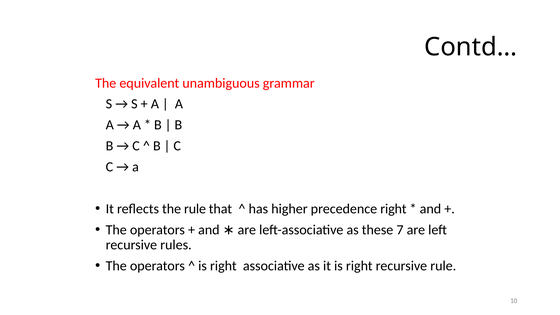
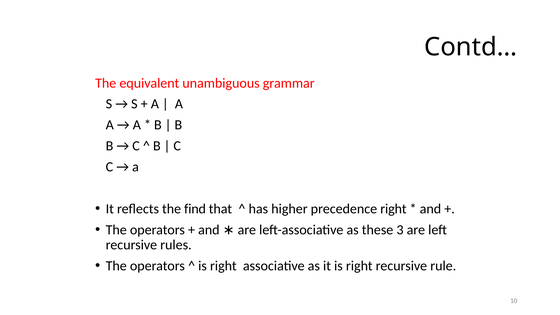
the rule: rule -> find
7: 7 -> 3
